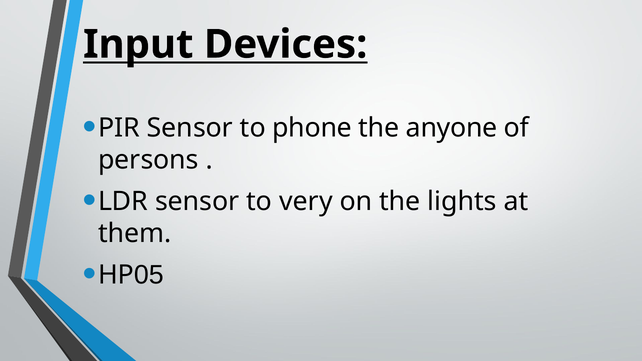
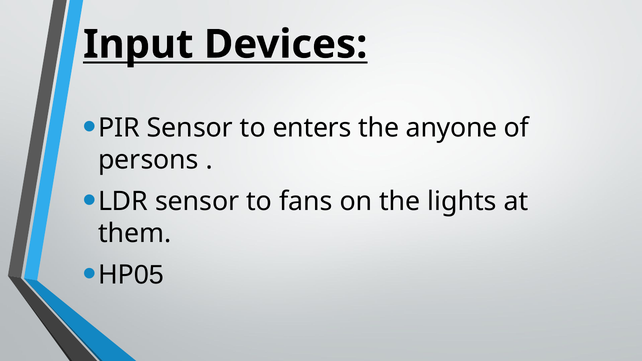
phone: phone -> enters
very: very -> fans
